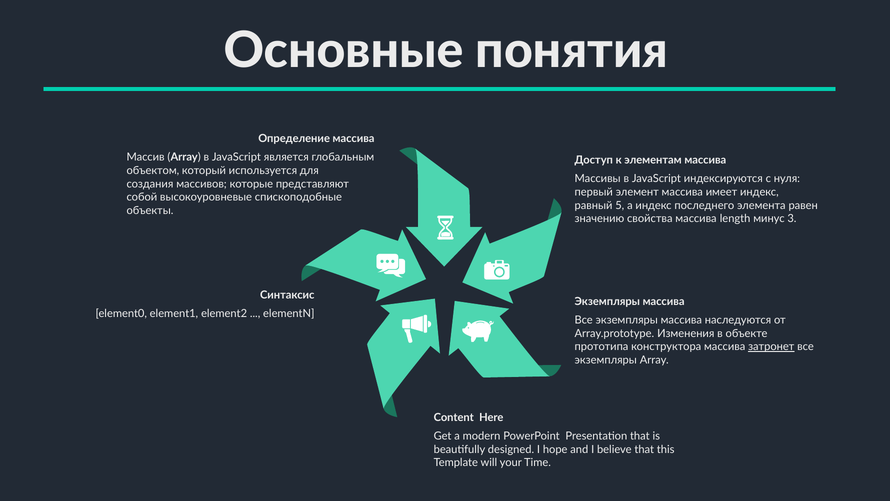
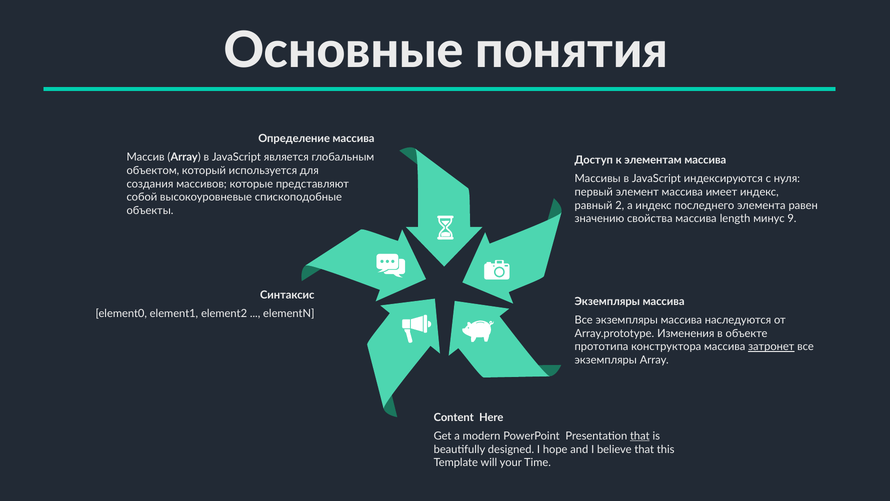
5: 5 -> 2
3: 3 -> 9
that at (640, 436) underline: none -> present
